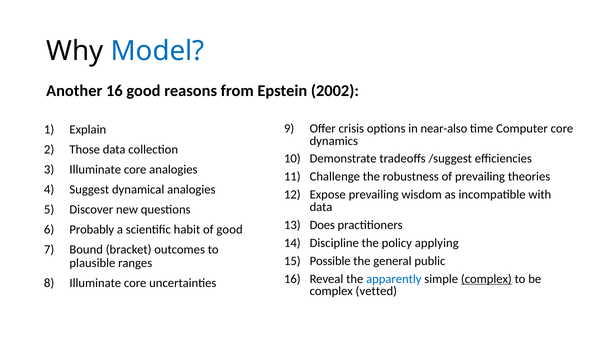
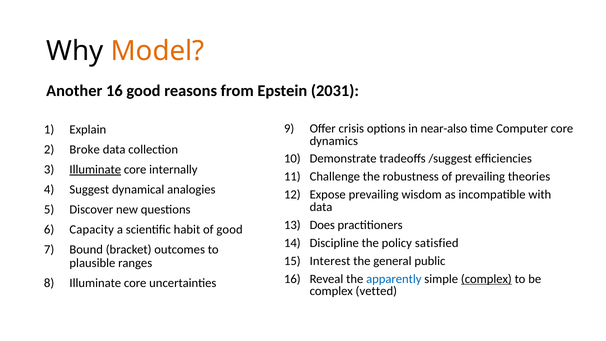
Model colour: blue -> orange
2002: 2002 -> 2031
Those: Those -> Broke
Illuminate at (95, 170) underline: none -> present
core analogies: analogies -> internally
Probably: Probably -> Capacity
applying: applying -> satisfied
Possible: Possible -> Interest
